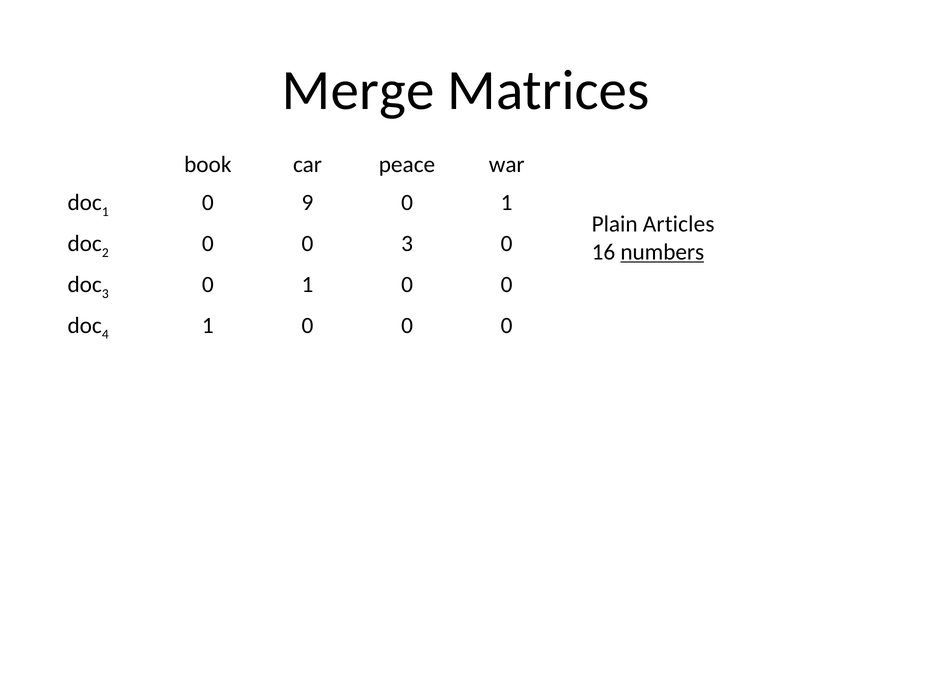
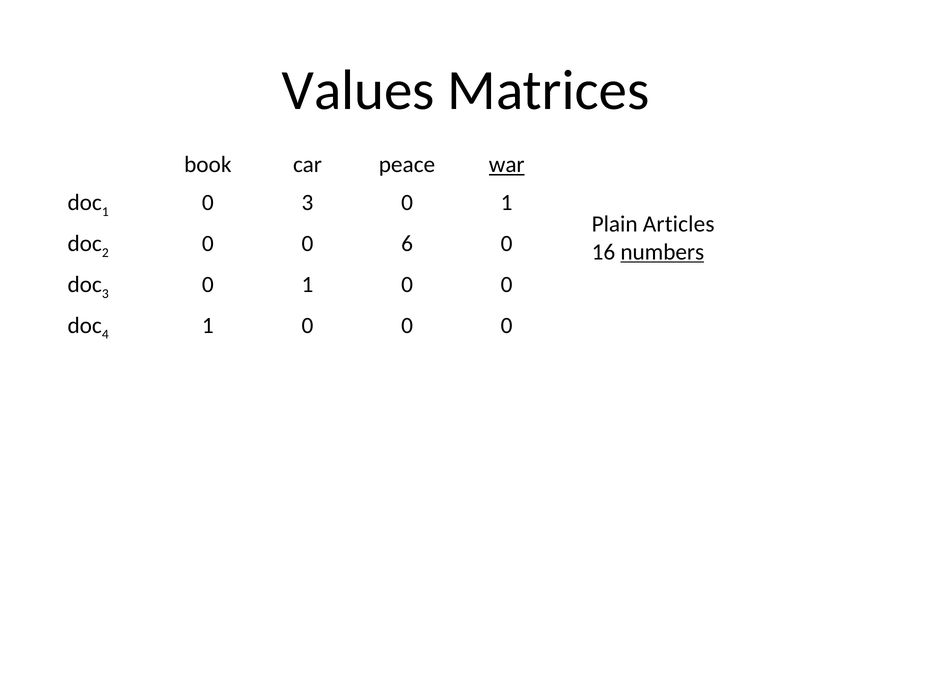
Merge: Merge -> Values
war underline: none -> present
0 9: 9 -> 3
0 3: 3 -> 6
